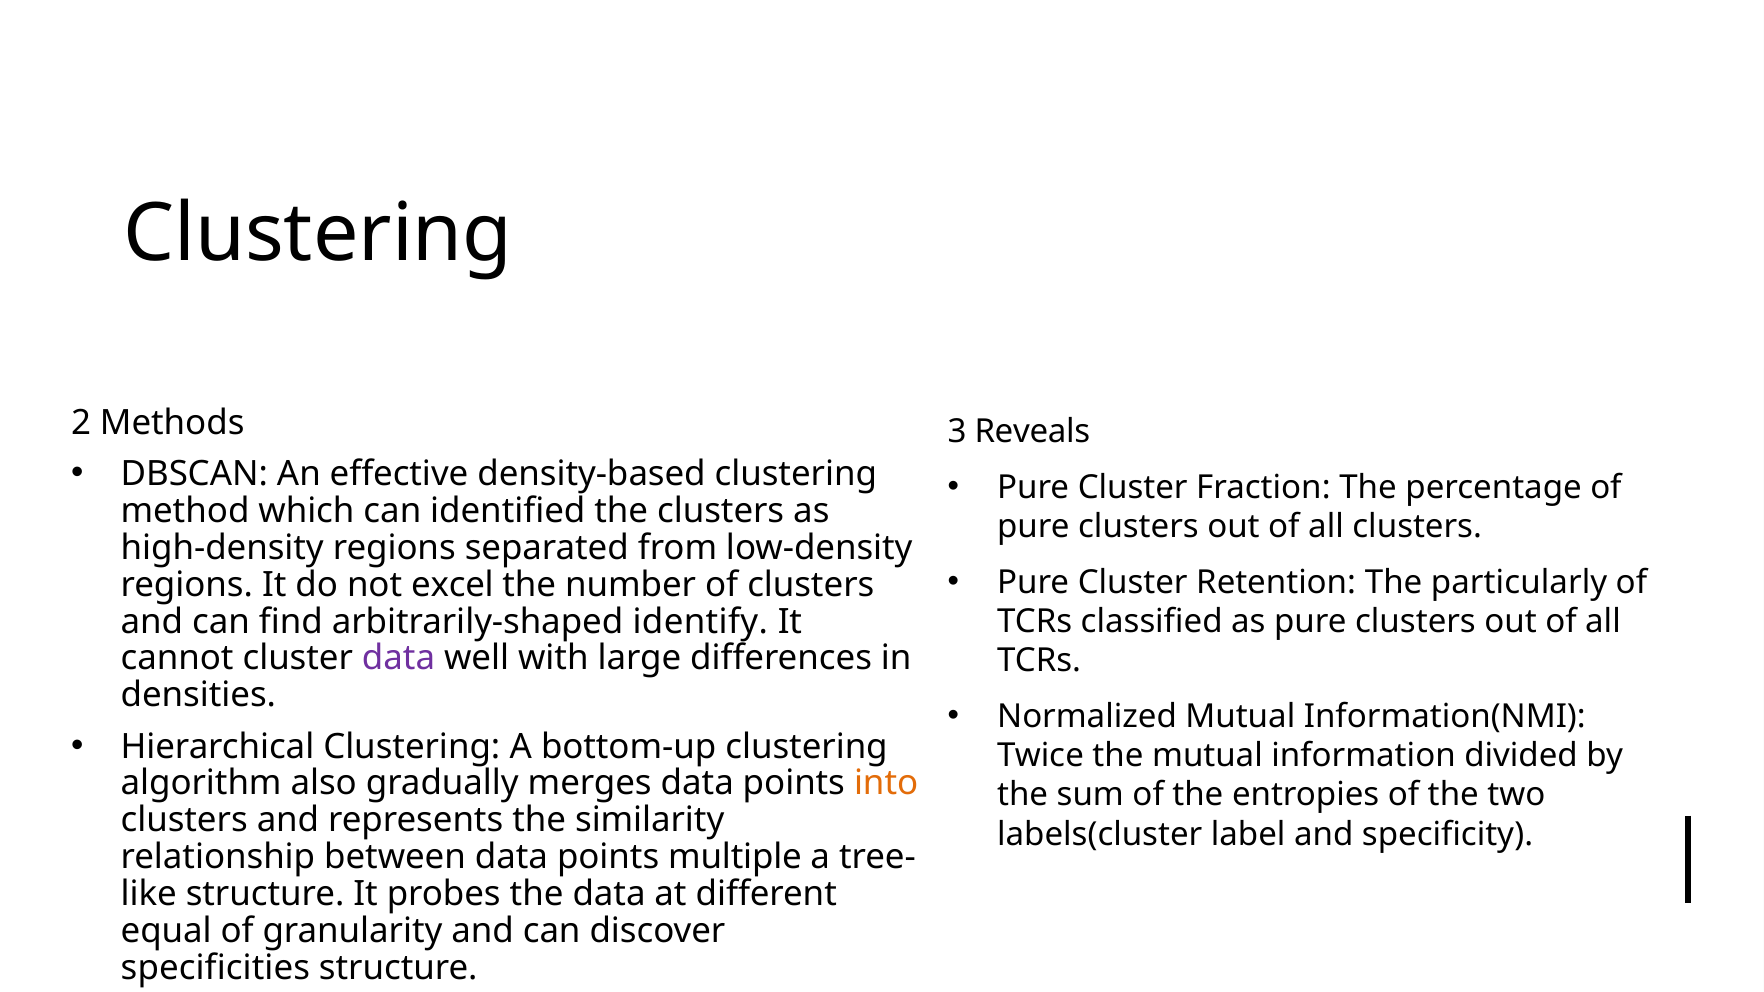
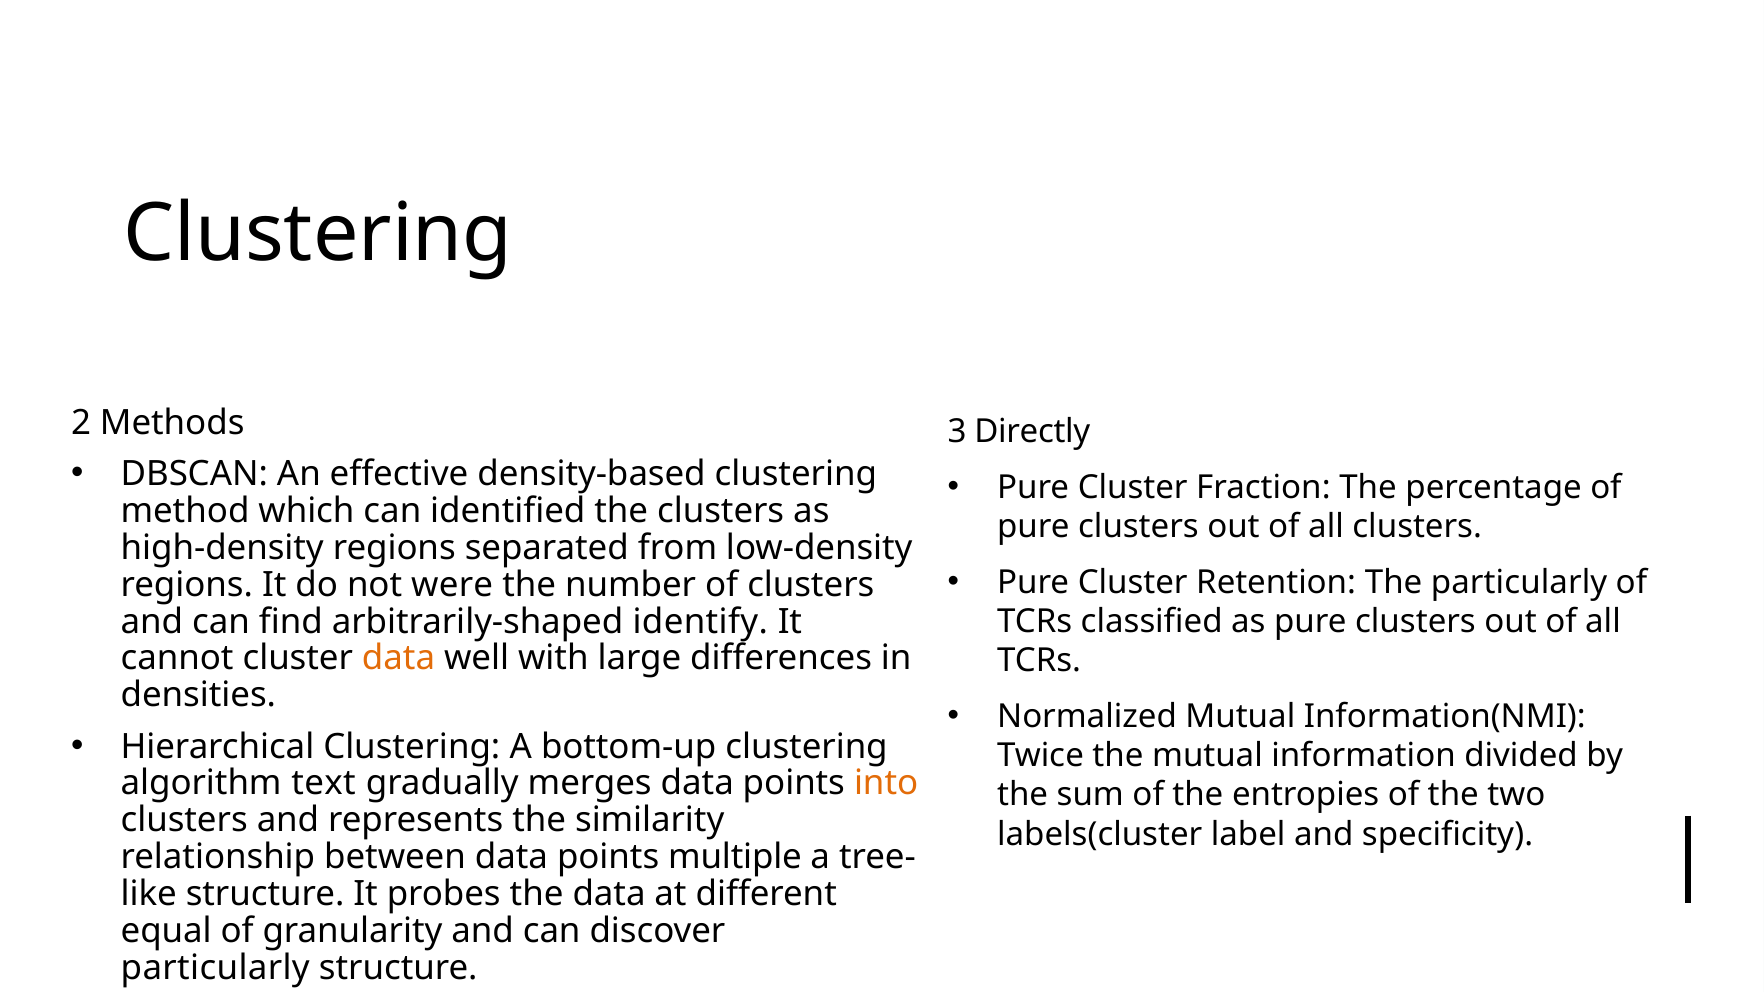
Reveals: Reveals -> Directly
excel: excel -> were
data at (399, 658) colour: purple -> orange
also: also -> text
specificities at (215, 968): specificities -> particularly
